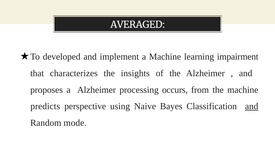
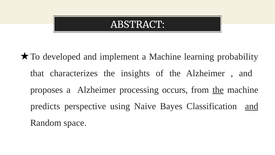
AVERAGED: AVERAGED -> ABSTRACT
impairment: impairment -> probability
the at (218, 90) underline: none -> present
mode: mode -> space
